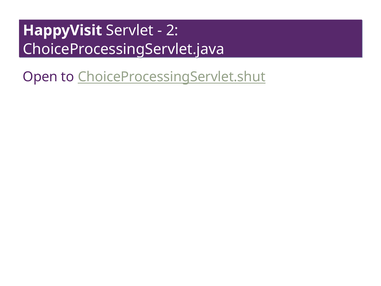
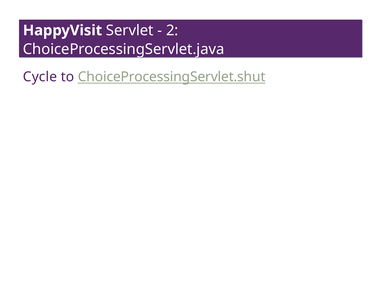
Open: Open -> Cycle
